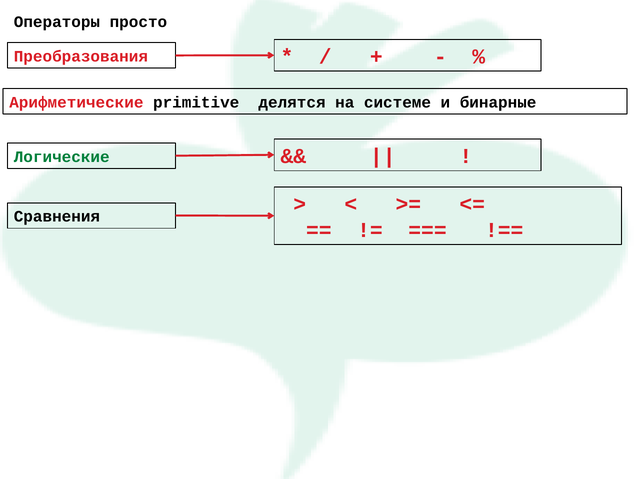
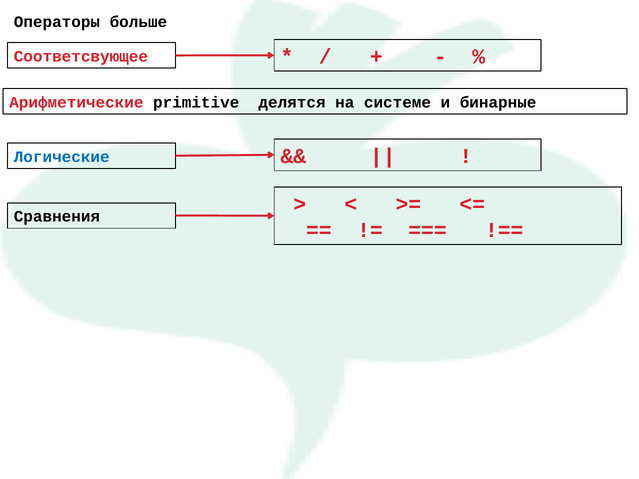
просто: просто -> больше
Преобразования: Преобразования -> Соответсвующее
Логические colour: green -> blue
